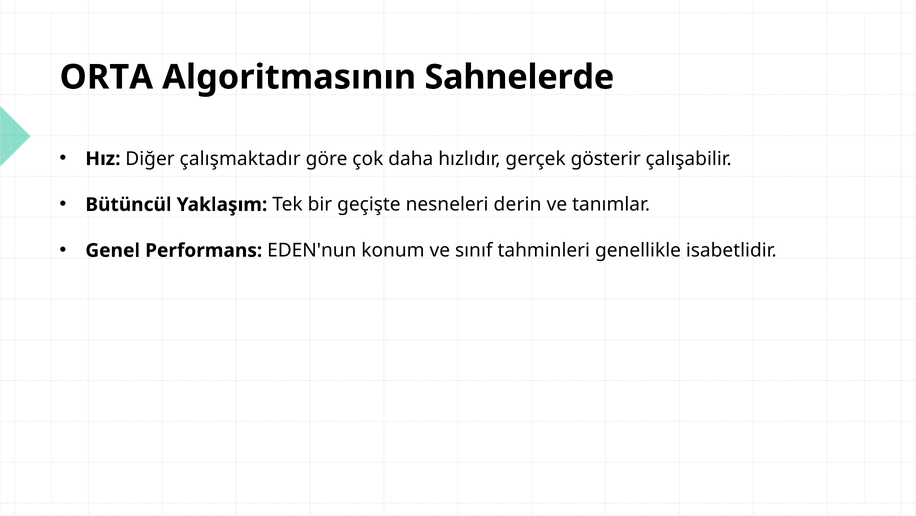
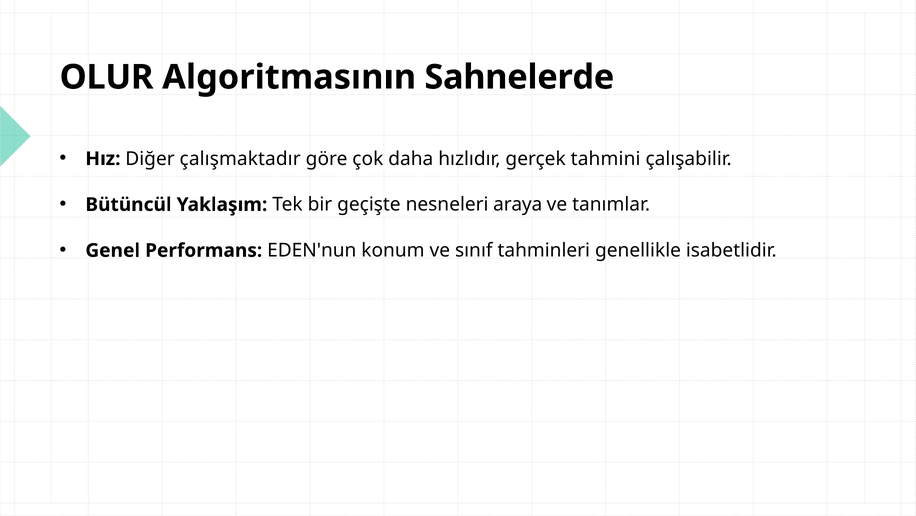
ORTA: ORTA -> OLUR
gösterir: gösterir -> tahmini
derin: derin -> araya
